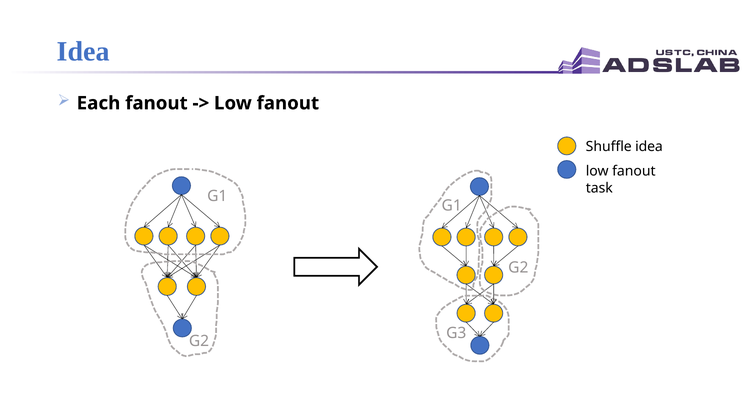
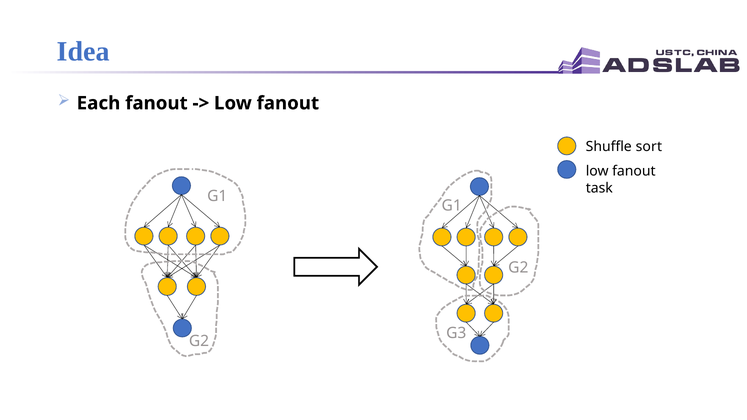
Shuffle idea: idea -> sort
